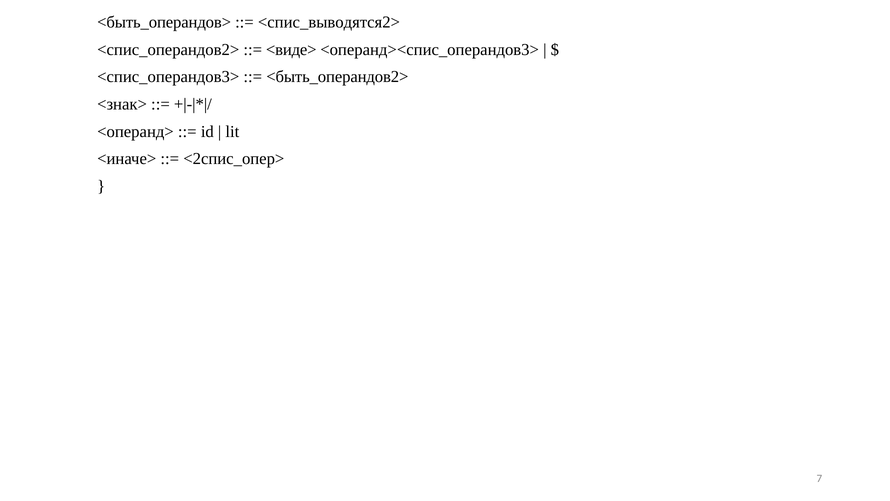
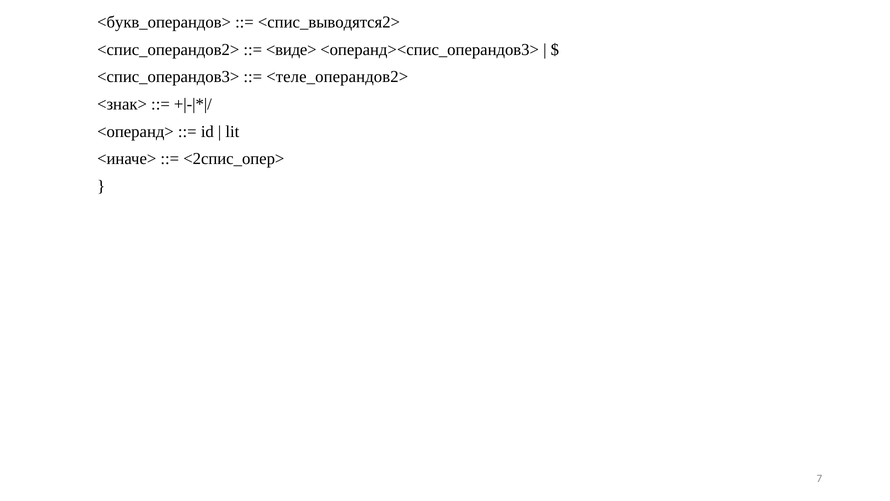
<быть_операндов>: <быть_операндов> -> <букв_операндов>
<быть_операндов2>: <быть_операндов2> -> <теле_операндов2>
